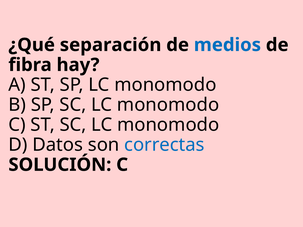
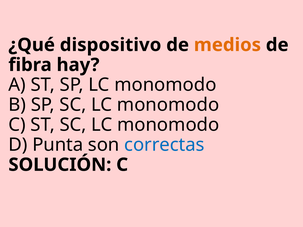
separación: separación -> dispositivo
medios colour: blue -> orange
Datos: Datos -> Punta
